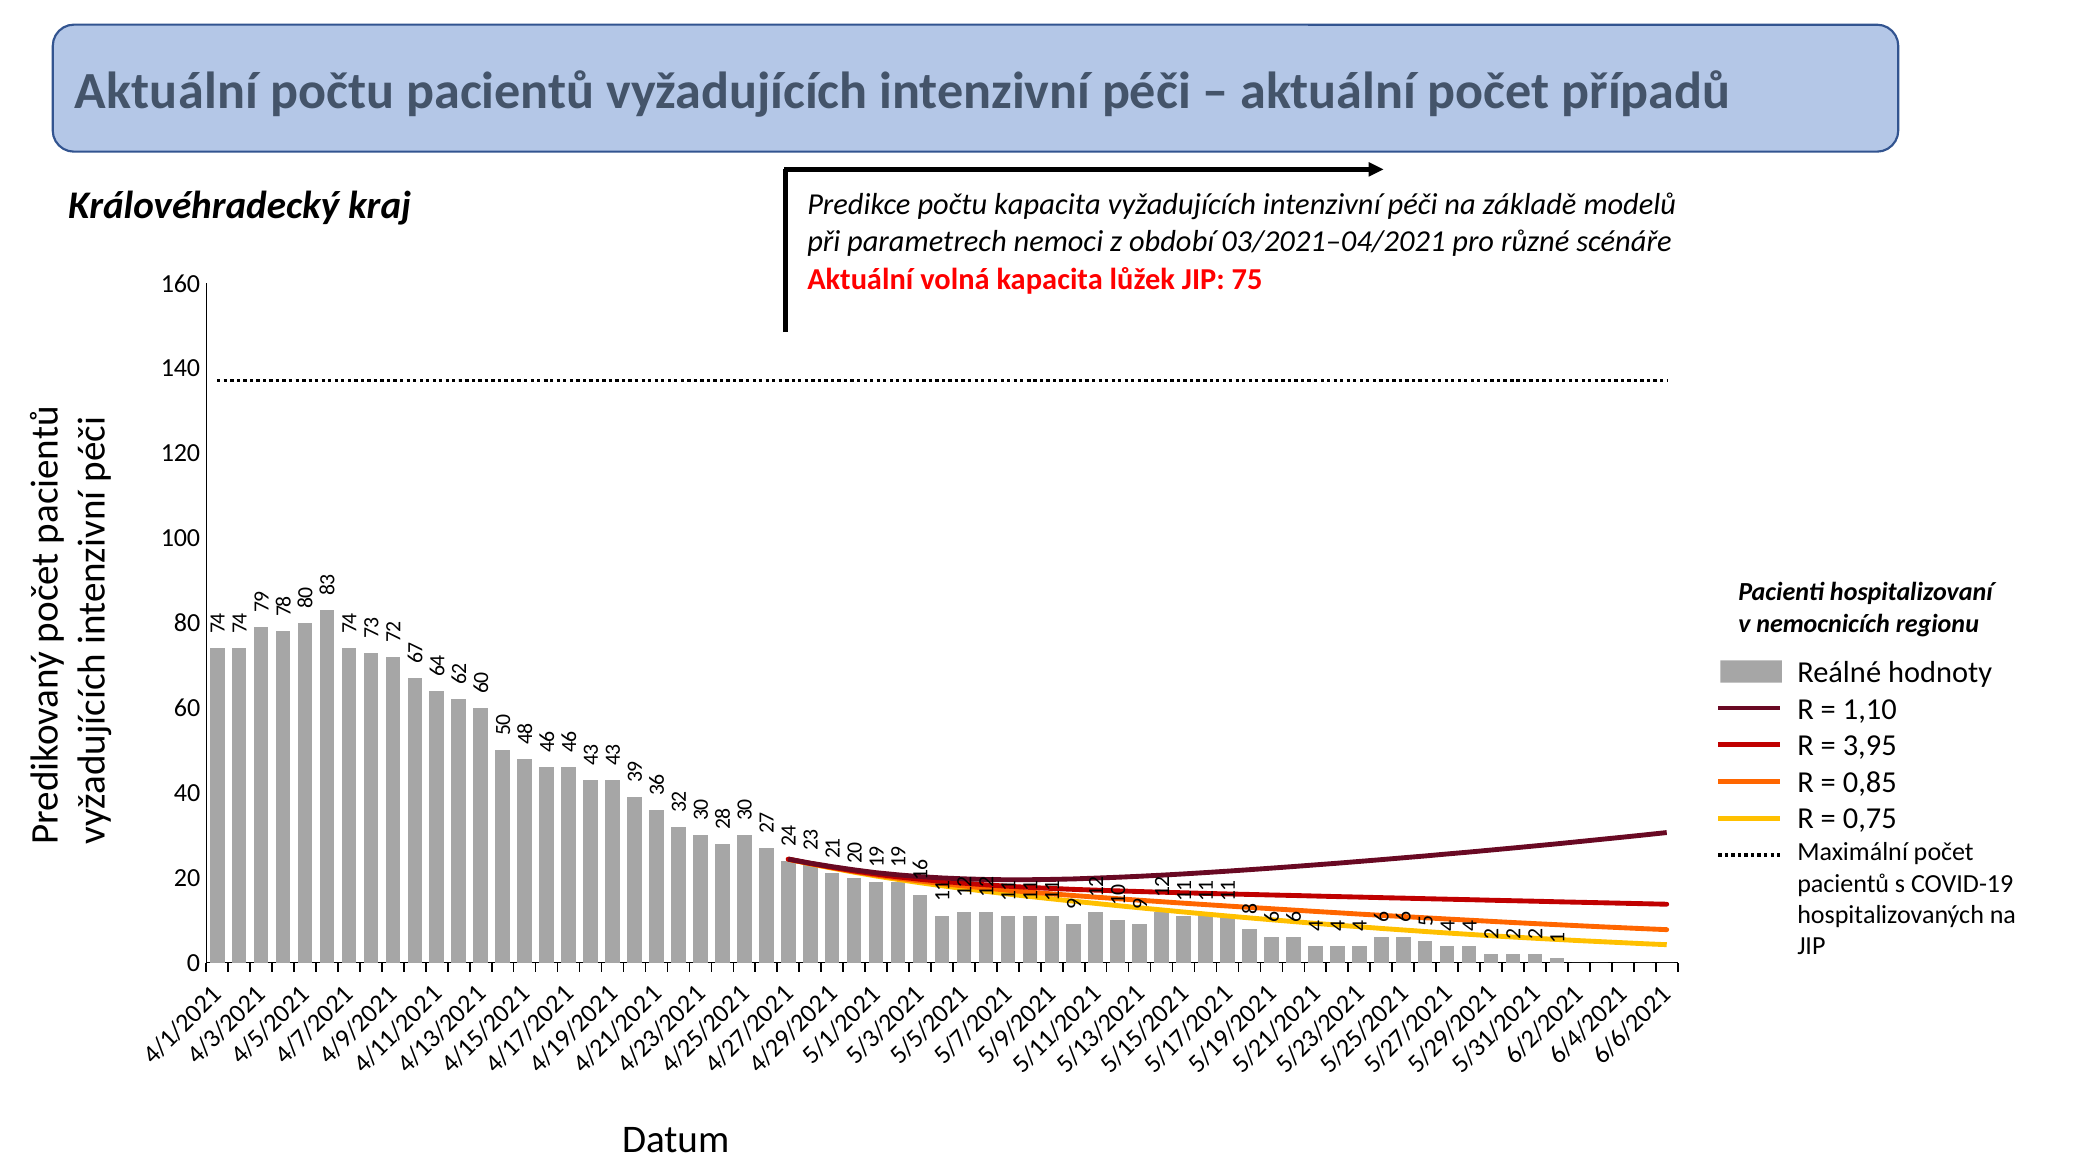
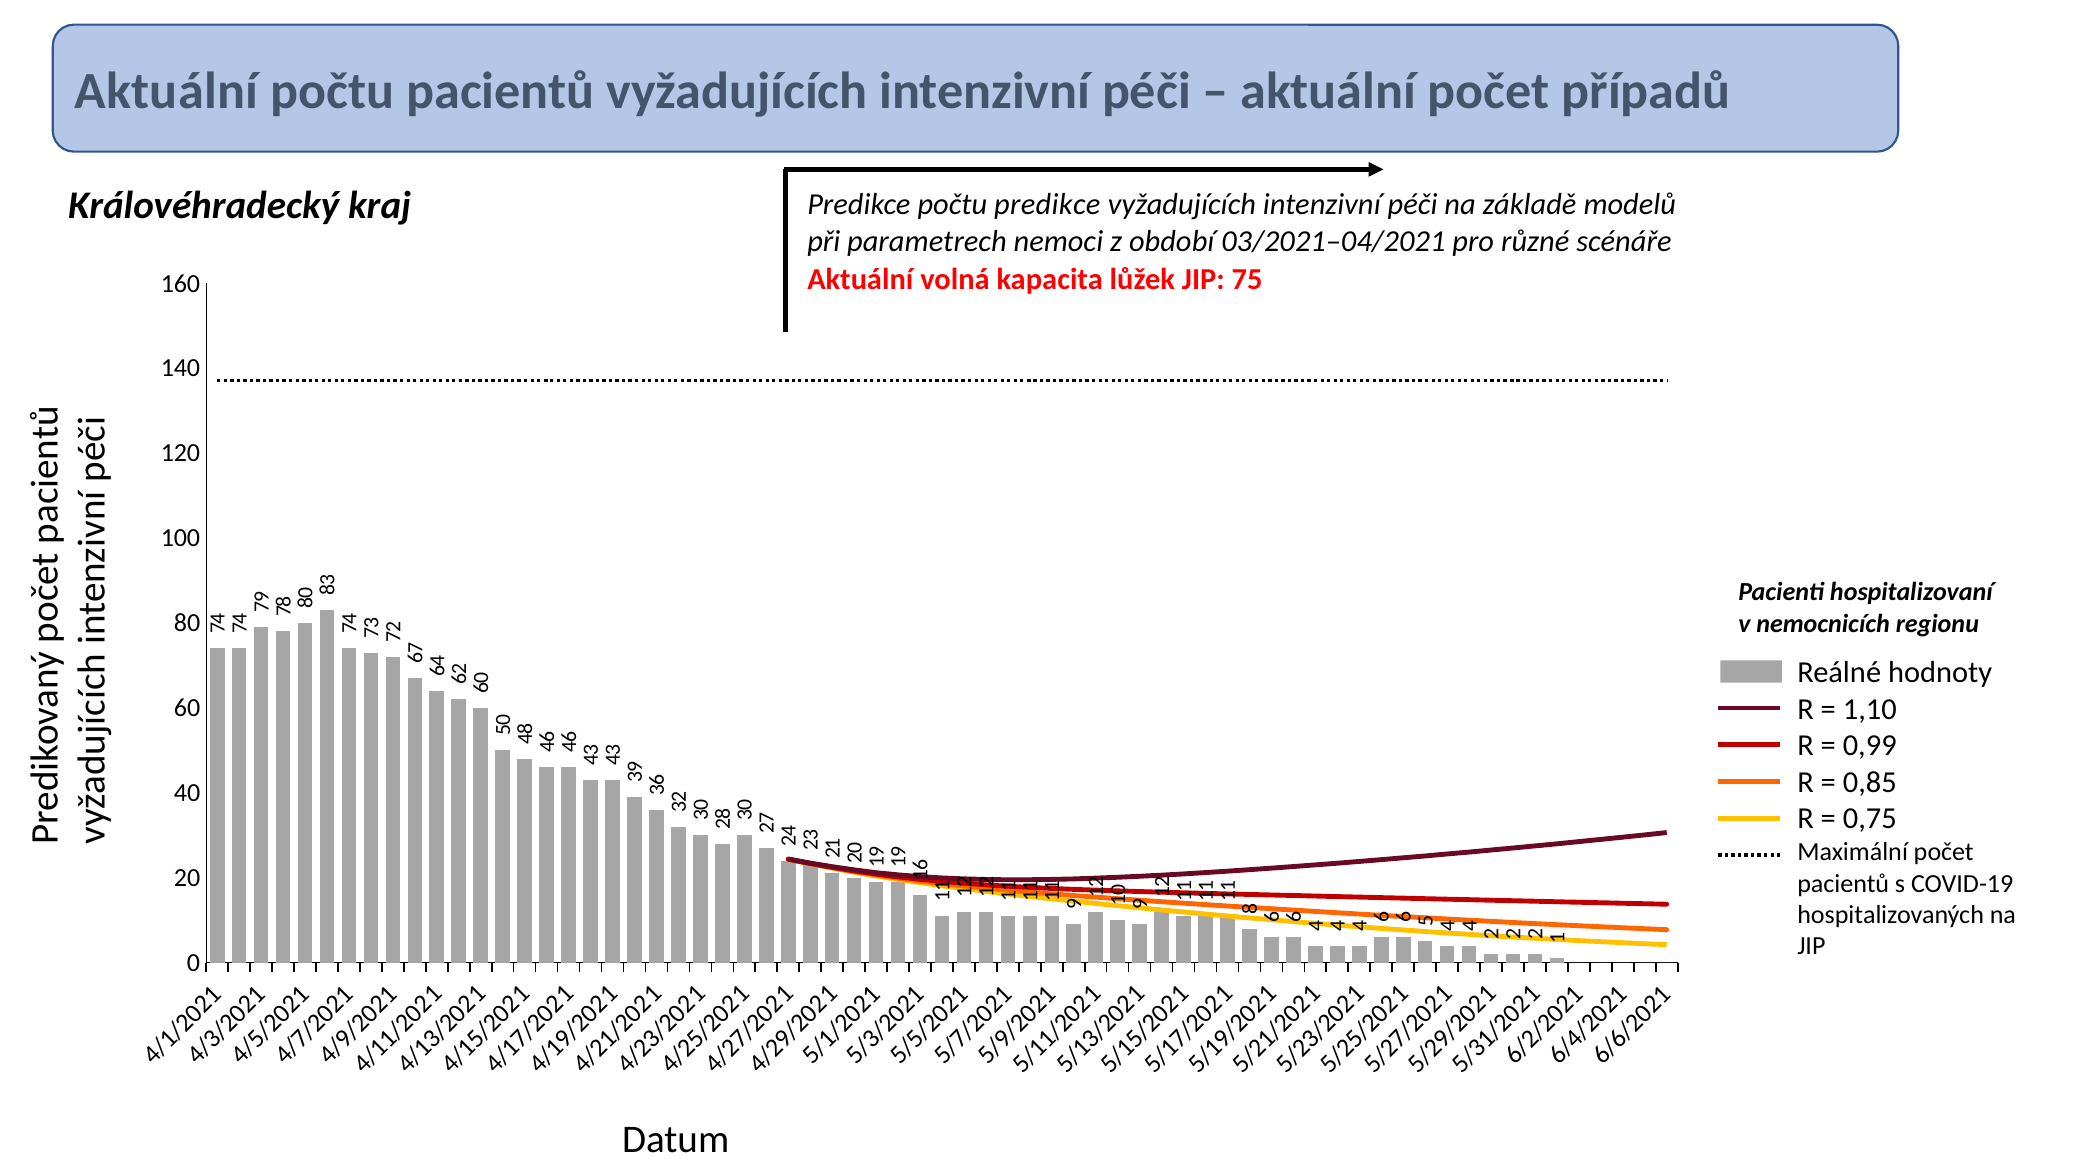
počtu kapacita: kapacita -> predikce
3,95: 3,95 -> 0,99
